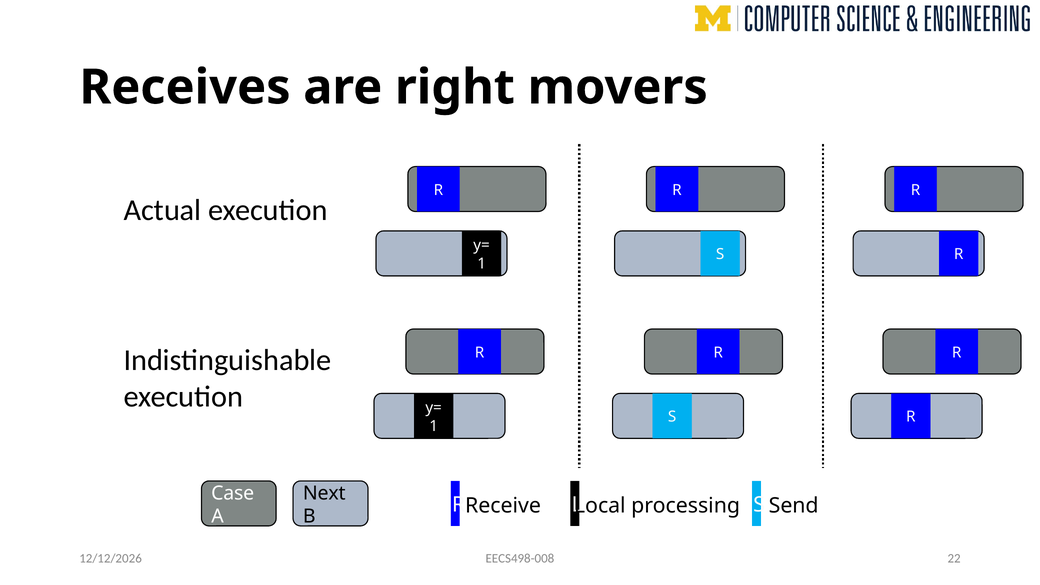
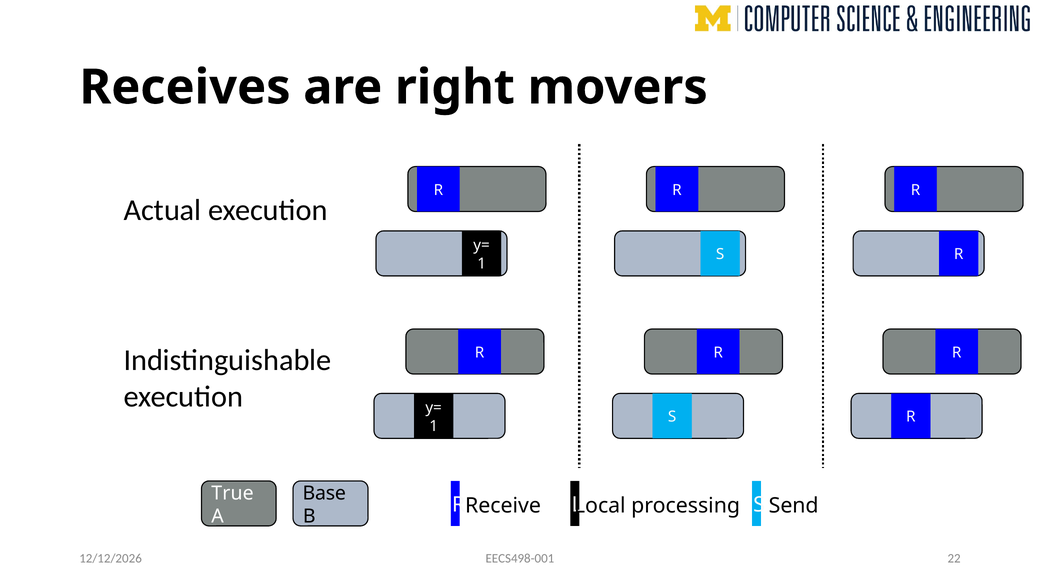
Case: Case -> True
Next: Next -> Base
EECS498-008: EECS498-008 -> EECS498-001
